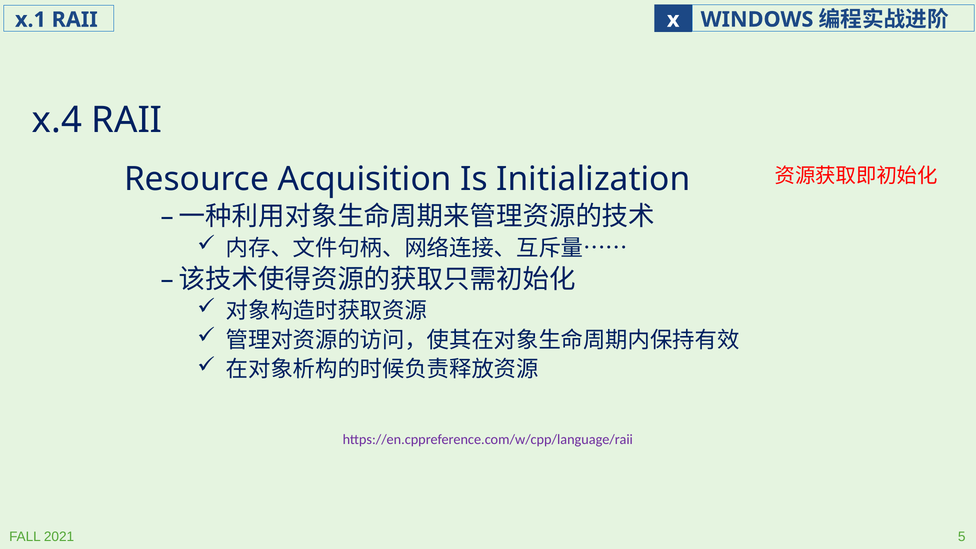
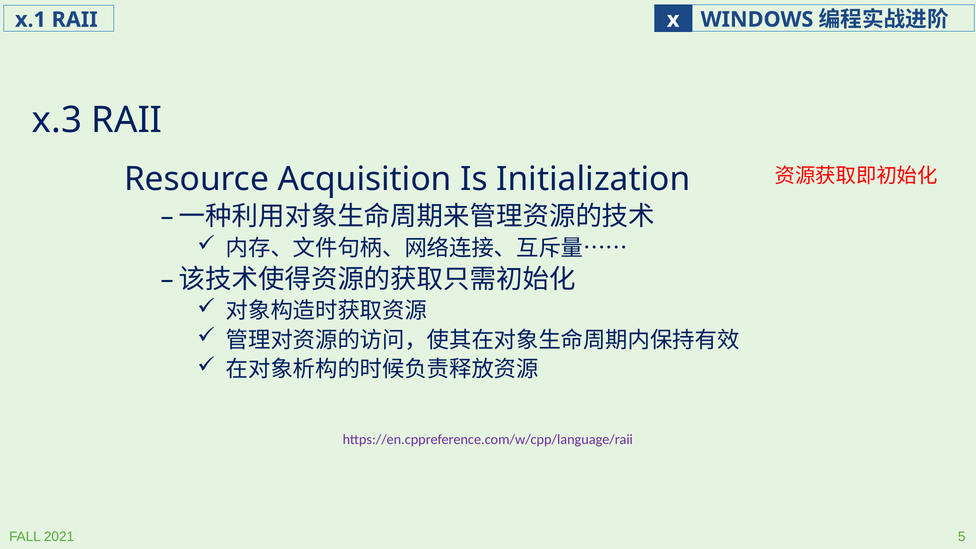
x.4: x.4 -> x.3
